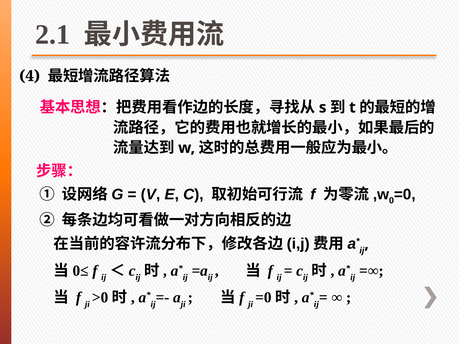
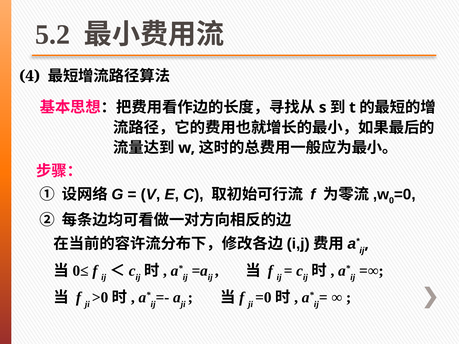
2.1: 2.1 -> 5.2
